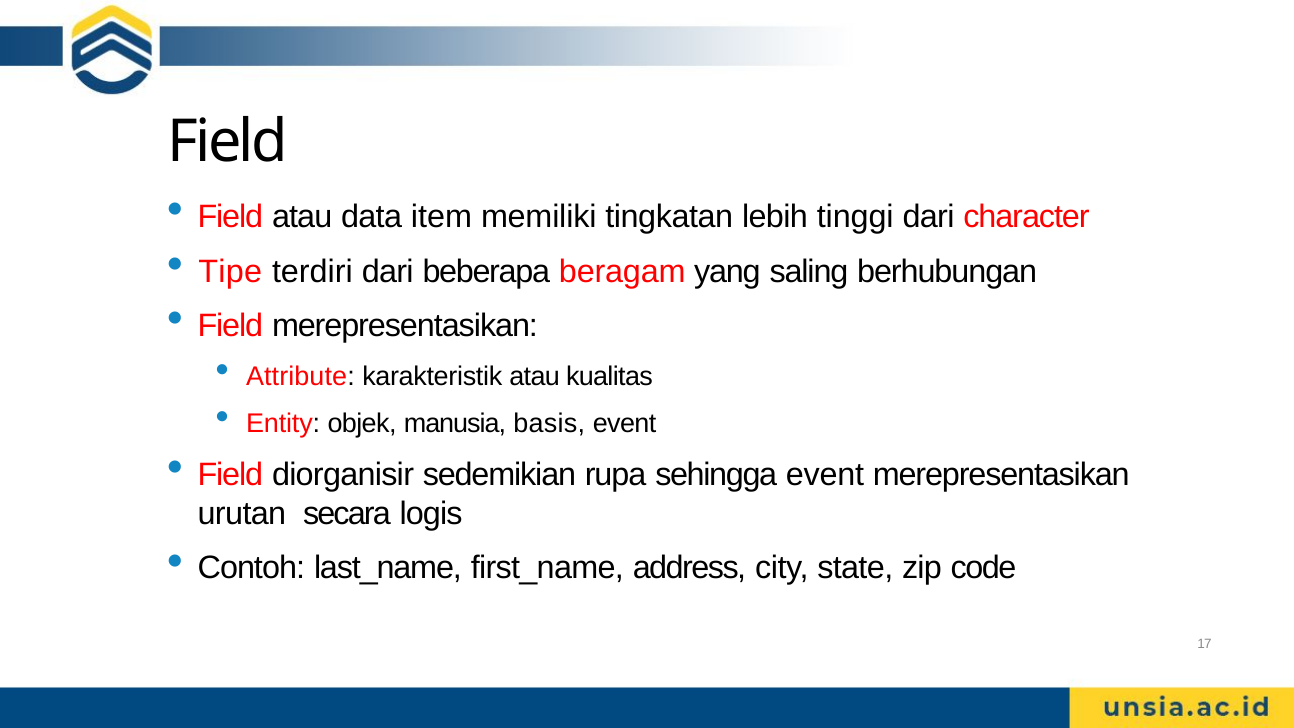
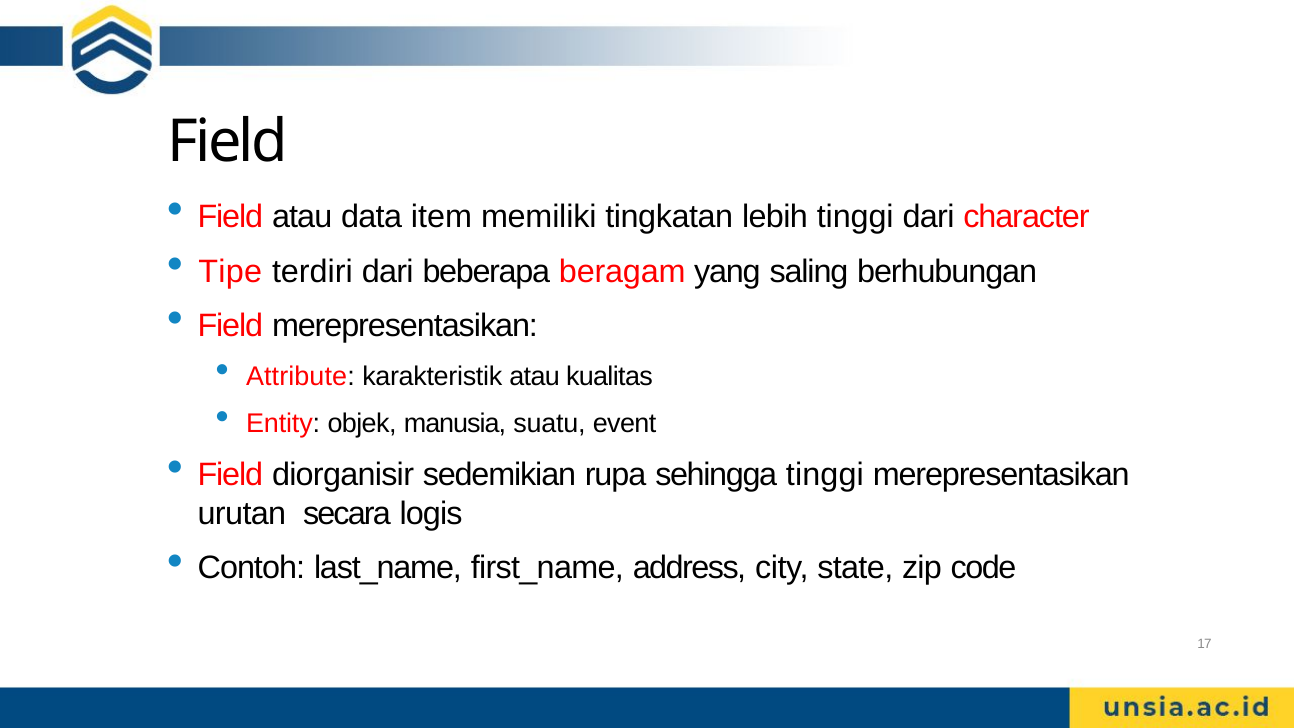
basis: basis -> suatu
sehingga event: event -> tinggi
